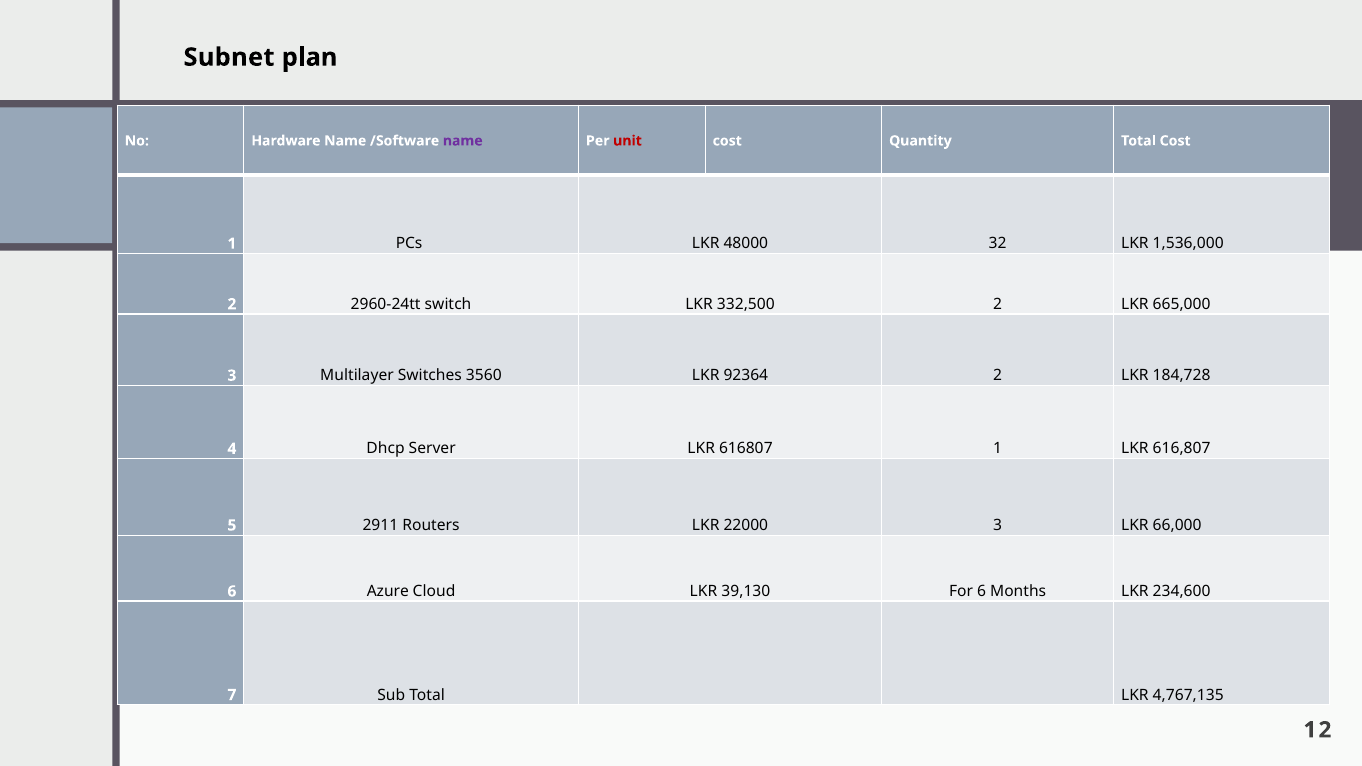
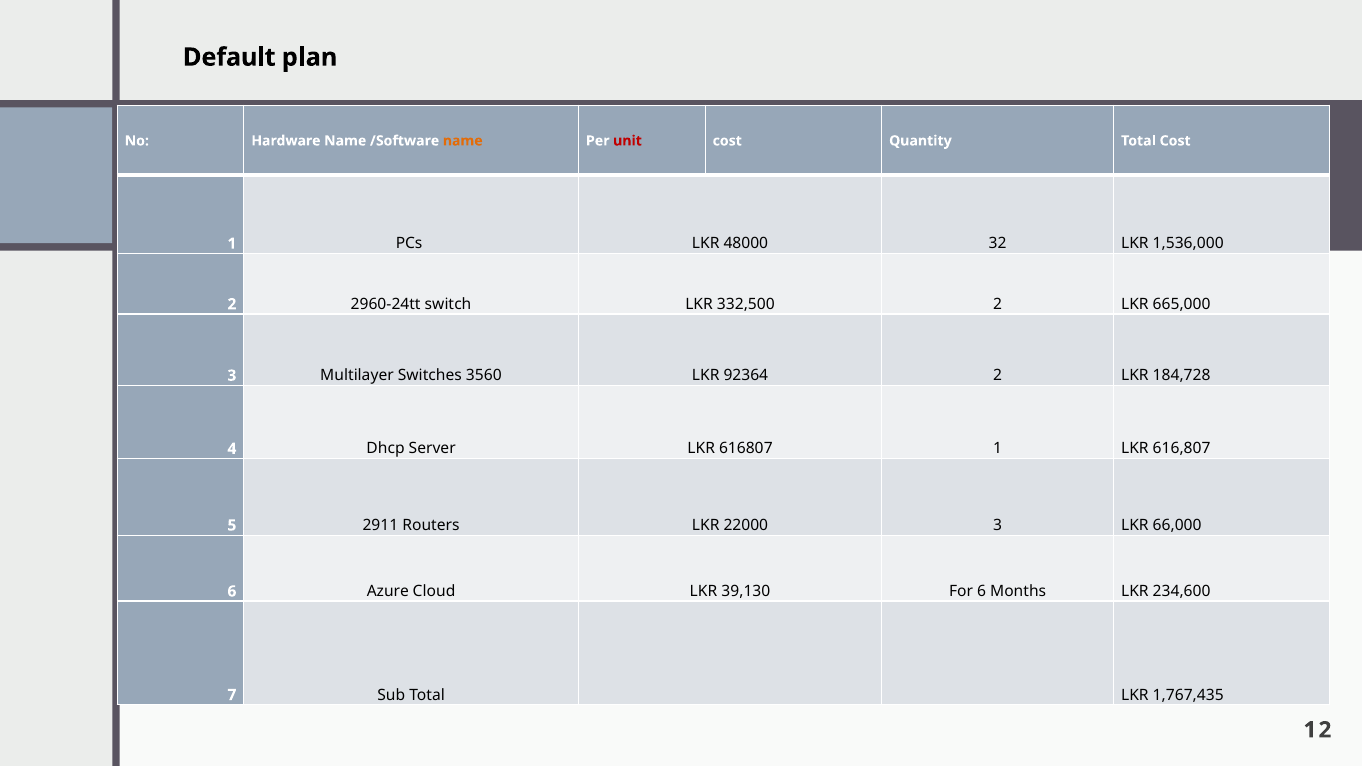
Subnet: Subnet -> Default
name at (463, 141) colour: purple -> orange
4,767,135: 4,767,135 -> 1,767,435
